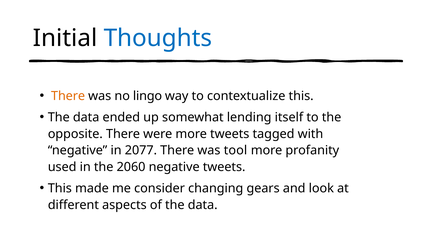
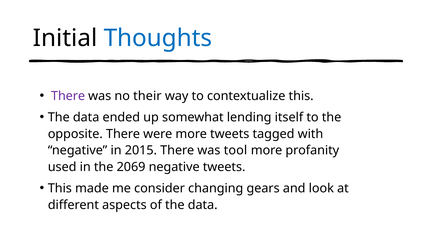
There at (68, 96) colour: orange -> purple
lingo: lingo -> their
2077: 2077 -> 2015
2060: 2060 -> 2069
